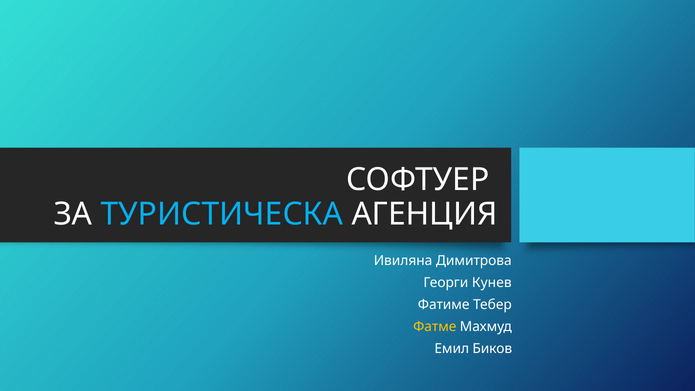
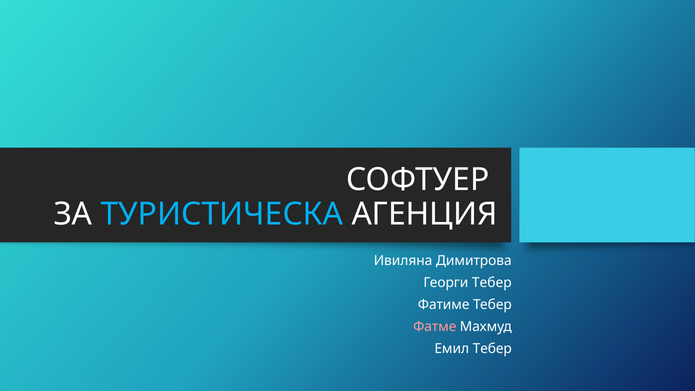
Георги Кунев: Кунев -> Тебер
Фатме colour: yellow -> pink
Емил Биков: Биков -> Тебер
